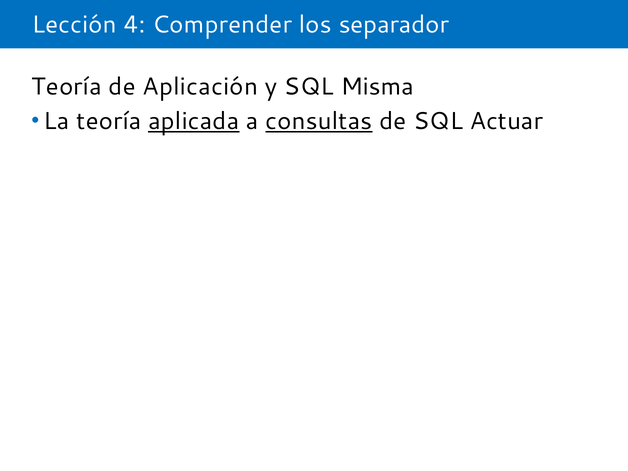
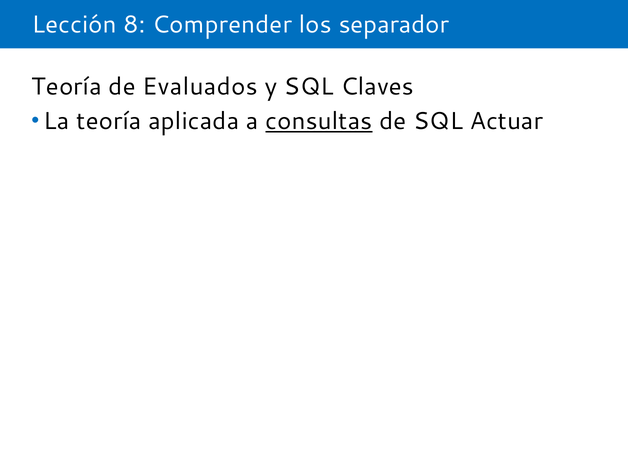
4: 4 -> 8
Aplicación: Aplicación -> Evaluados
Misma: Misma -> Claves
aplicada underline: present -> none
